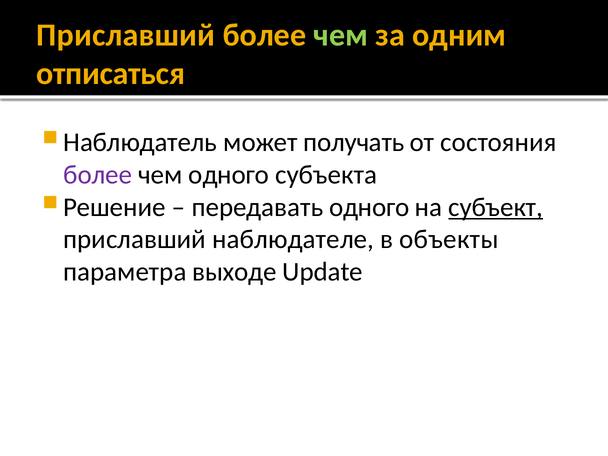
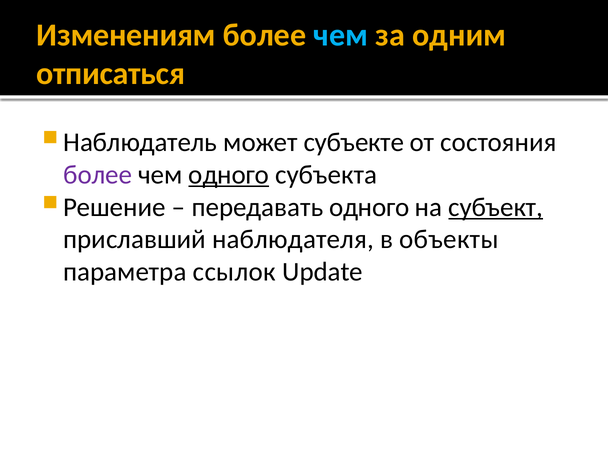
Приславший at (126, 35): Приславший -> Изменениям
чем at (341, 35) colour: light green -> light blue
получать: получать -> субъекте
одного at (229, 175) underline: none -> present
наблюдателе: наблюдателе -> наблюдателя
выходе: выходе -> ссылок
